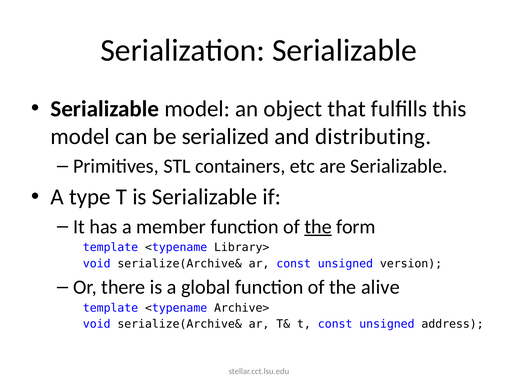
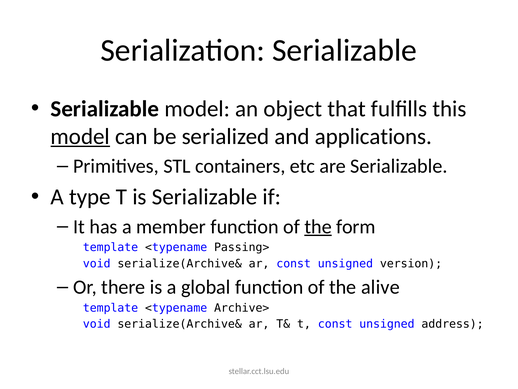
model at (80, 136) underline: none -> present
distributing: distributing -> applications
Library>: Library> -> Passing>
